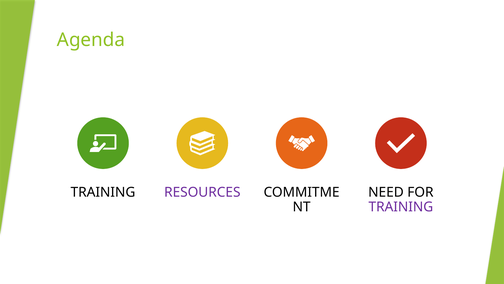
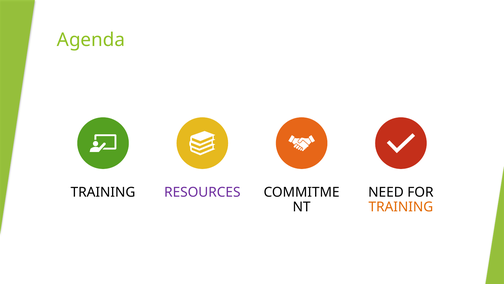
TRAINING at (401, 207) colour: purple -> orange
